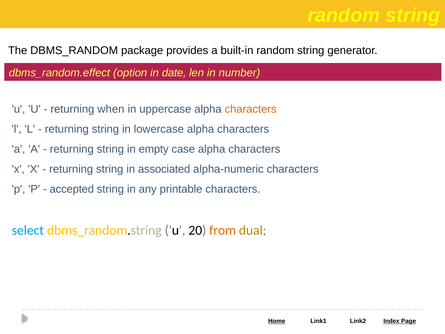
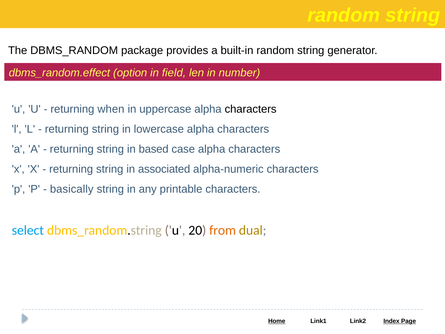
date: date -> field
characters at (251, 109) colour: orange -> black
empty: empty -> based
accepted: accepted -> basically
